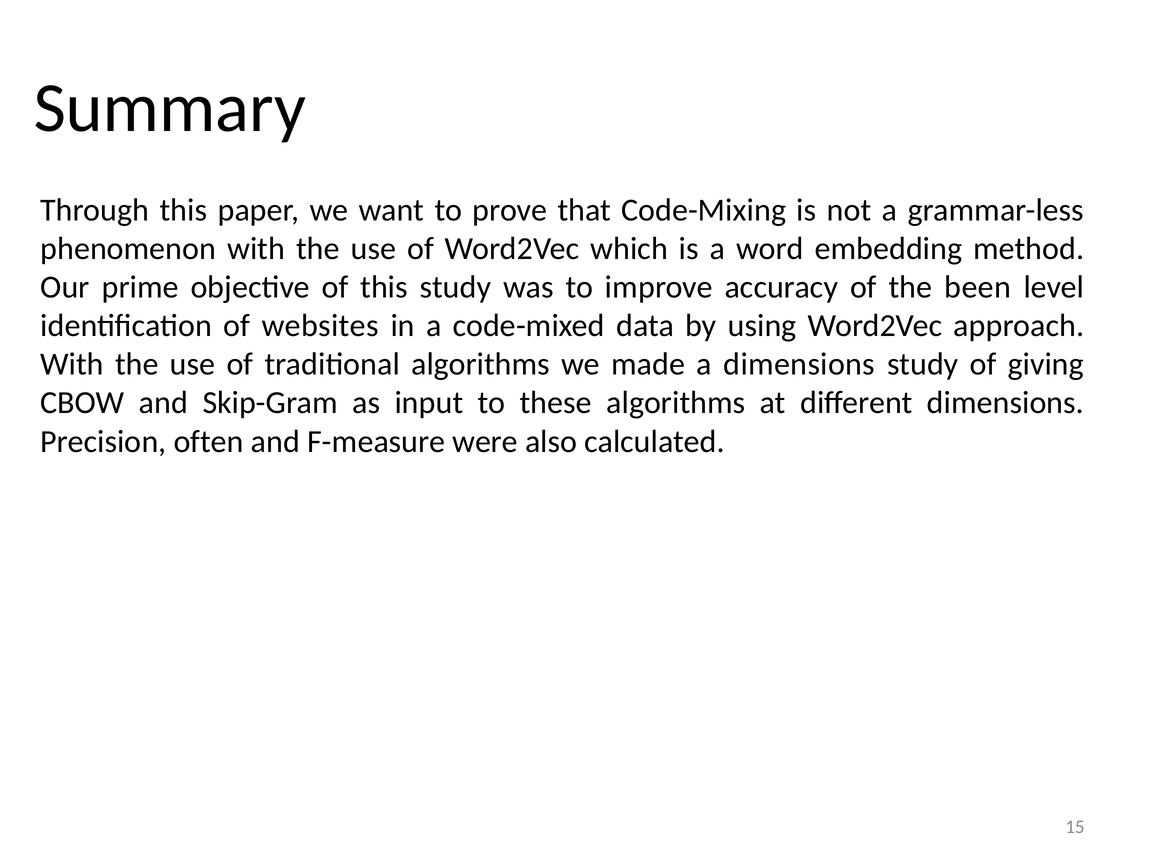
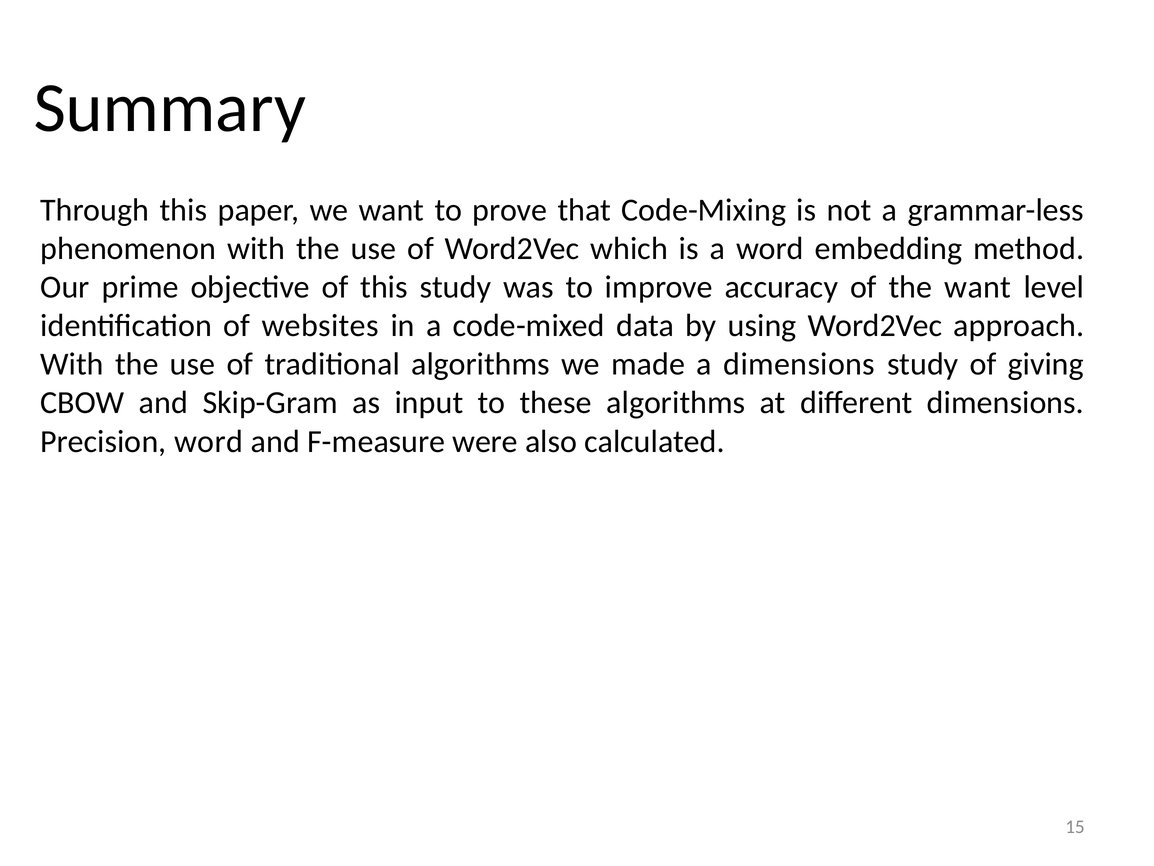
the been: been -> want
Precision often: often -> word
